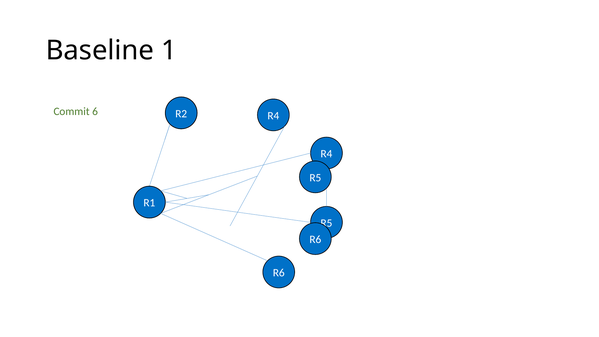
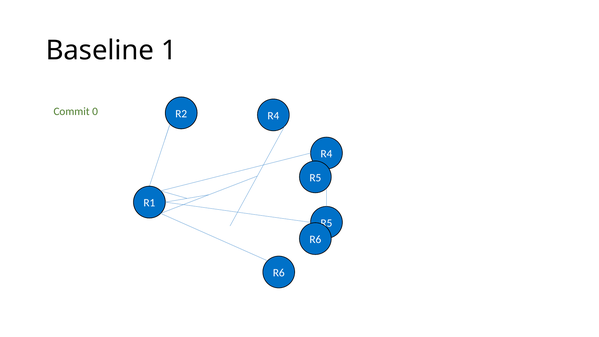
6: 6 -> 0
